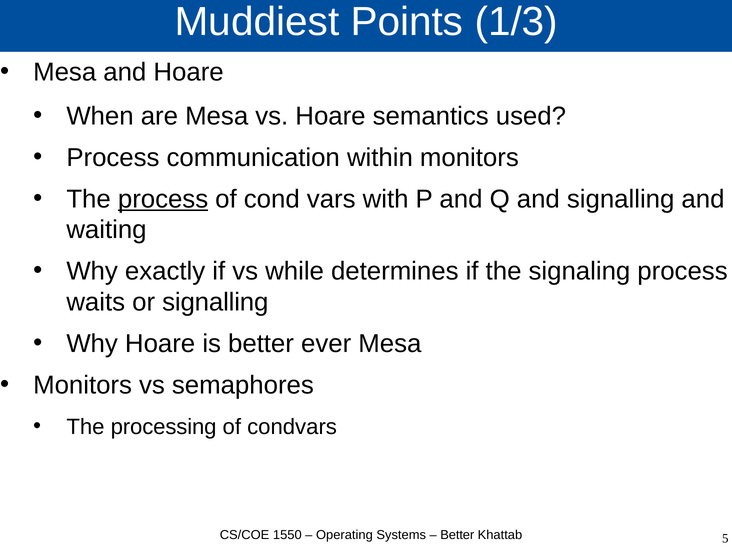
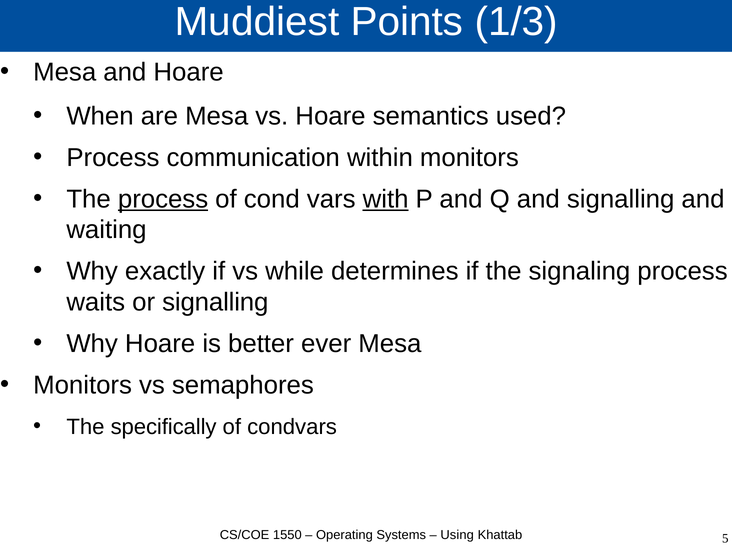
with underline: none -> present
processing: processing -> specifically
Better at (457, 535): Better -> Using
